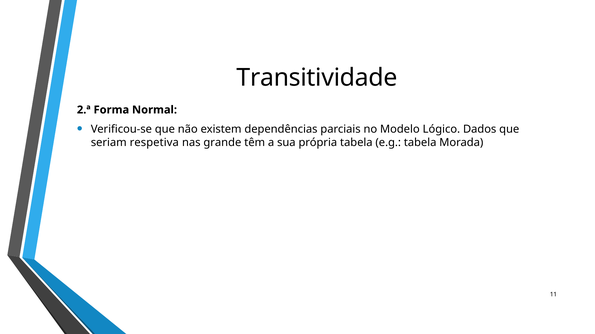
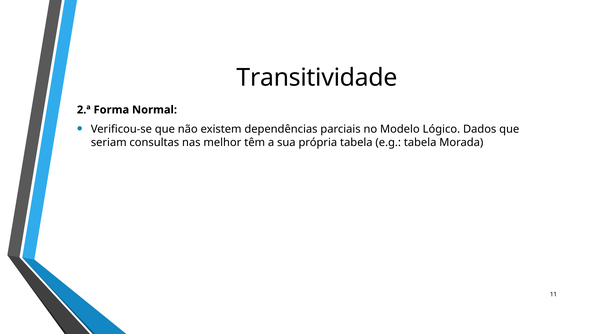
respetiva: respetiva -> consultas
grande: grande -> melhor
